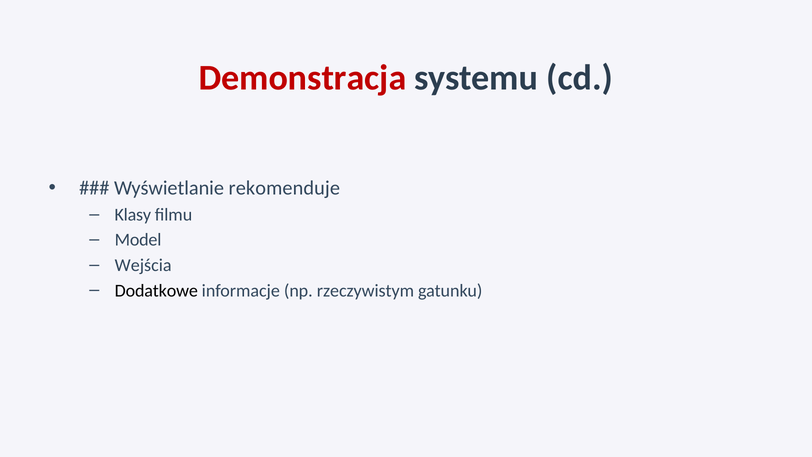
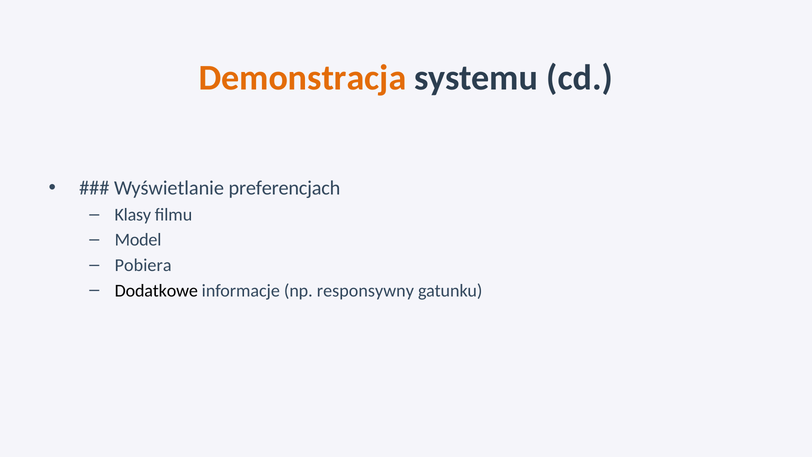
Demonstracja colour: red -> orange
rekomenduje: rekomenduje -> preferencjach
Wejścia: Wejścia -> Pobiera
rzeczywistym: rzeczywistym -> responsywny
